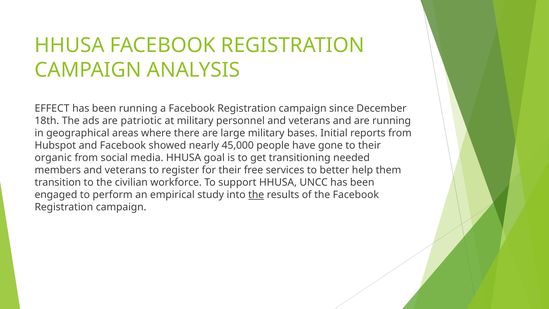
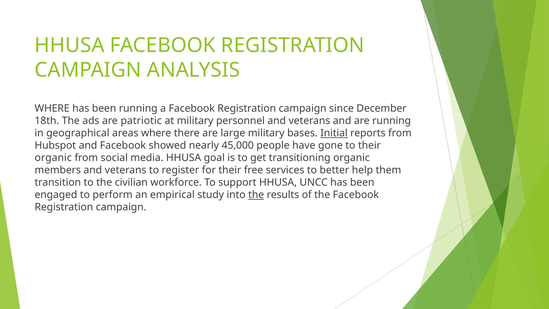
EFFECT at (52, 108): EFFECT -> WHERE
Initial underline: none -> present
transitioning needed: needed -> organic
